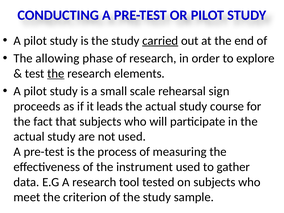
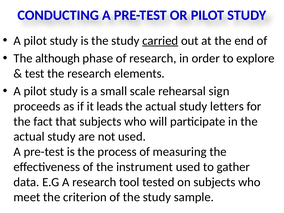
allowing: allowing -> although
the at (56, 73) underline: present -> none
course: course -> letters
